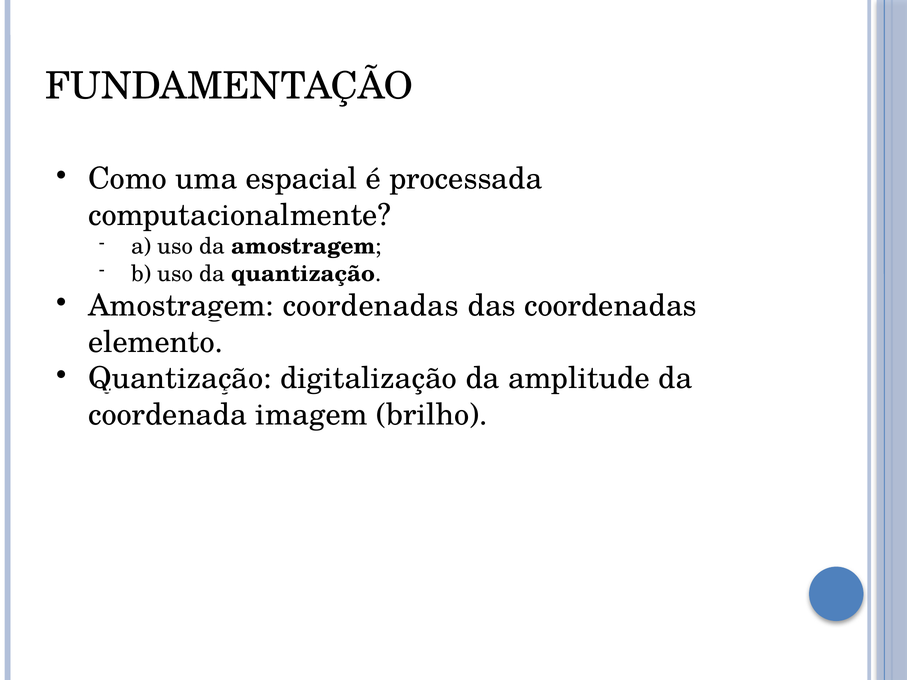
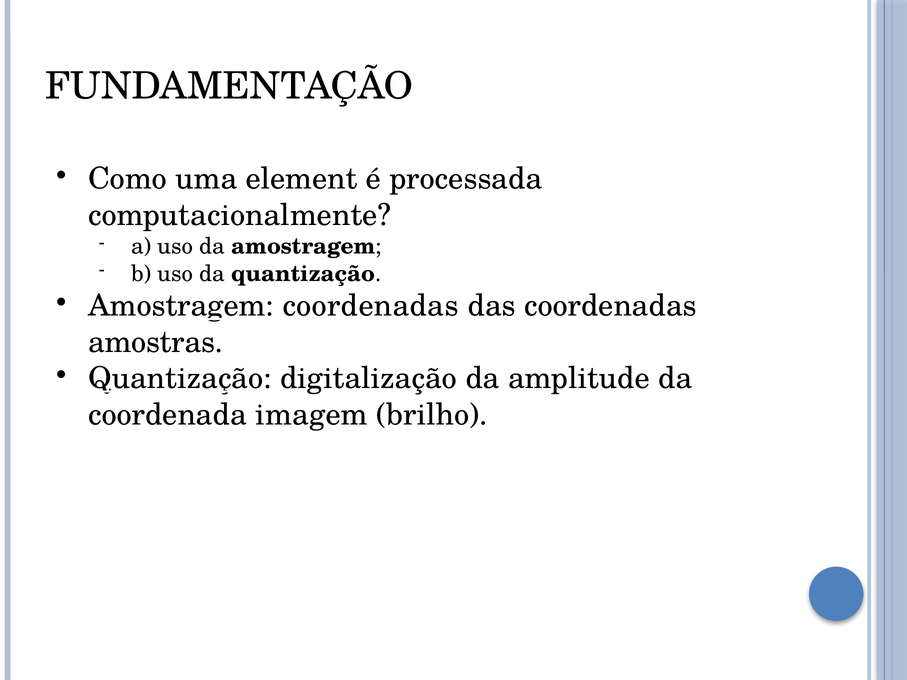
espacial: espacial -> element
elemento: elemento -> amostras
